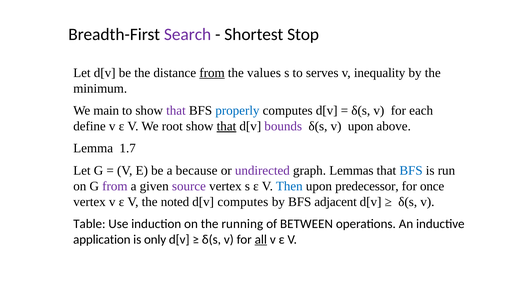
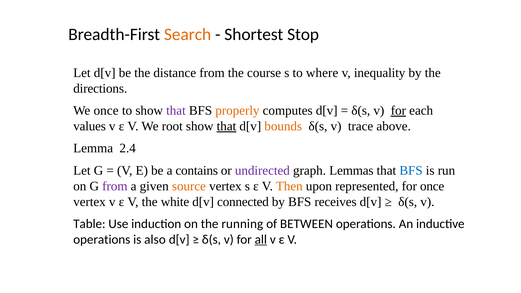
Search colour: purple -> orange
from at (212, 73) underline: present -> none
values: values -> course
serves: serves -> where
minimum: minimum -> directions
We main: main -> once
properly colour: blue -> orange
for at (398, 111) underline: none -> present
define: define -> values
bounds colour: purple -> orange
v upon: upon -> trace
1.7: 1.7 -> 2.4
because: because -> contains
source colour: purple -> orange
Then colour: blue -> orange
predecessor: predecessor -> represented
noted: noted -> white
d[v computes: computes -> connected
adjacent: adjacent -> receives
application at (102, 240): application -> operations
only: only -> also
